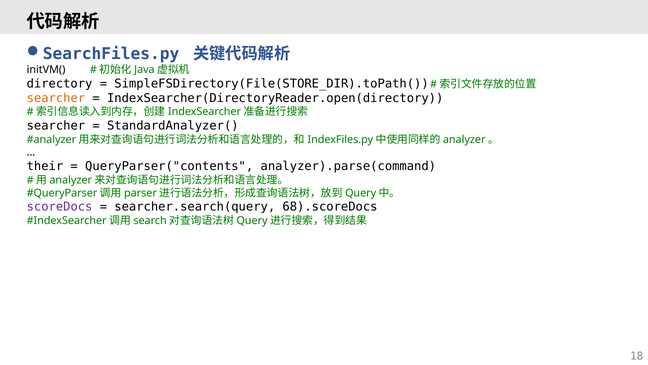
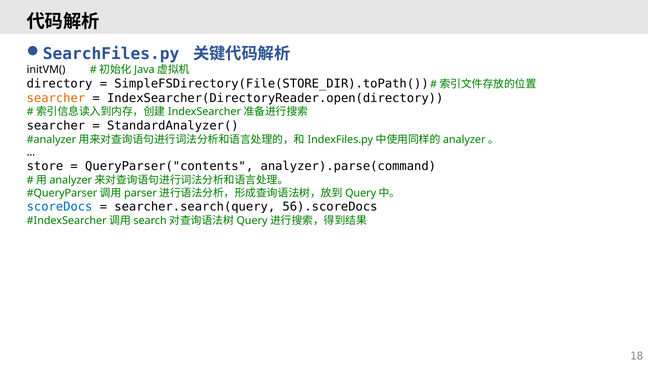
their: their -> store
scoreDocs colour: purple -> blue
68).scoreDocs: 68).scoreDocs -> 56).scoreDocs
